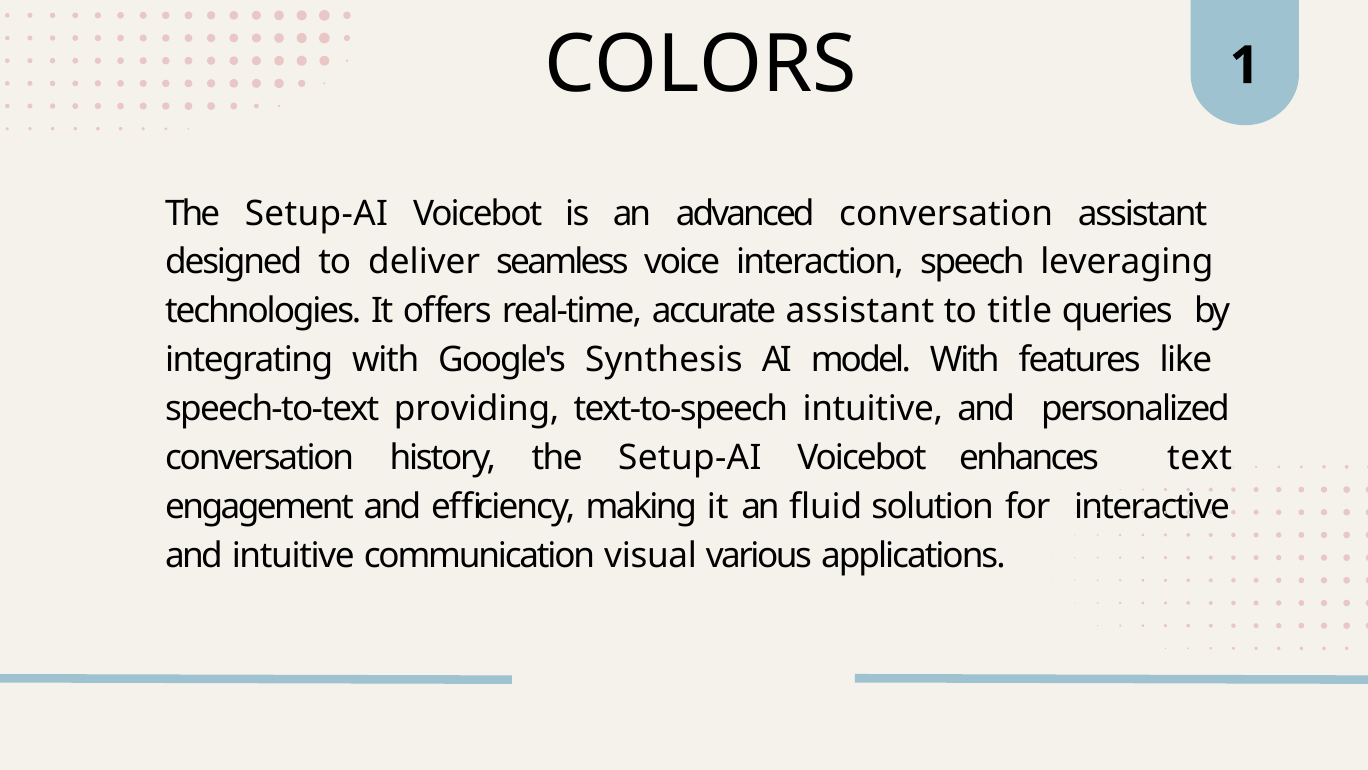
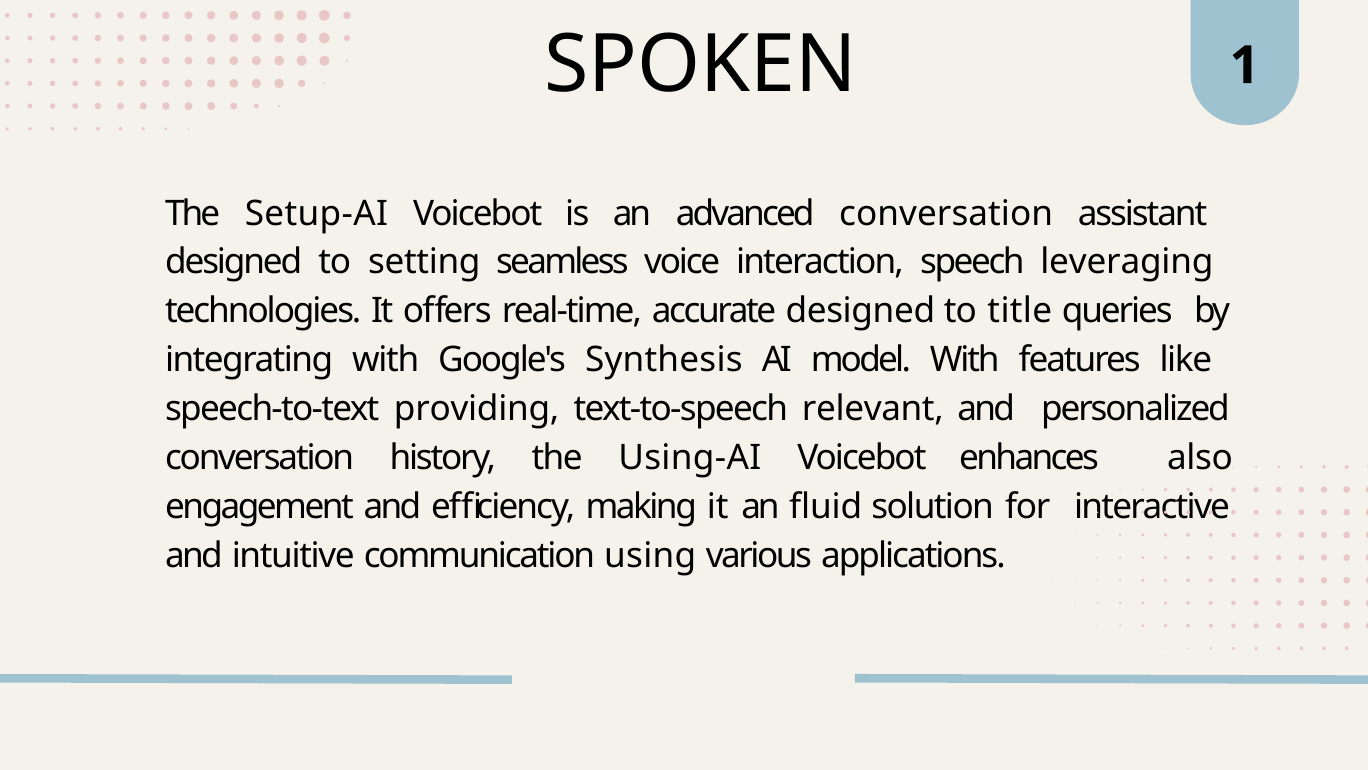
COLORS: COLORS -> SPOKEN
deliver: deliver -> setting
accurate assistant: assistant -> designed
text-to-speech intuitive: intuitive -> relevant
history the Setup-AI: Setup-AI -> Using-AI
text: text -> also
visual: visual -> using
